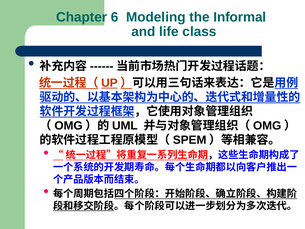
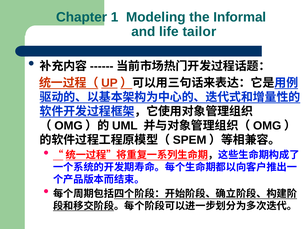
6: 6 -> 1
class: class -> tailor
